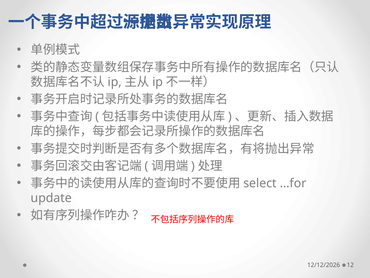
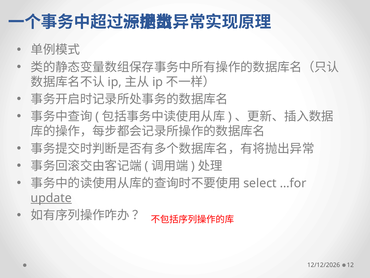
update underline: none -> present
